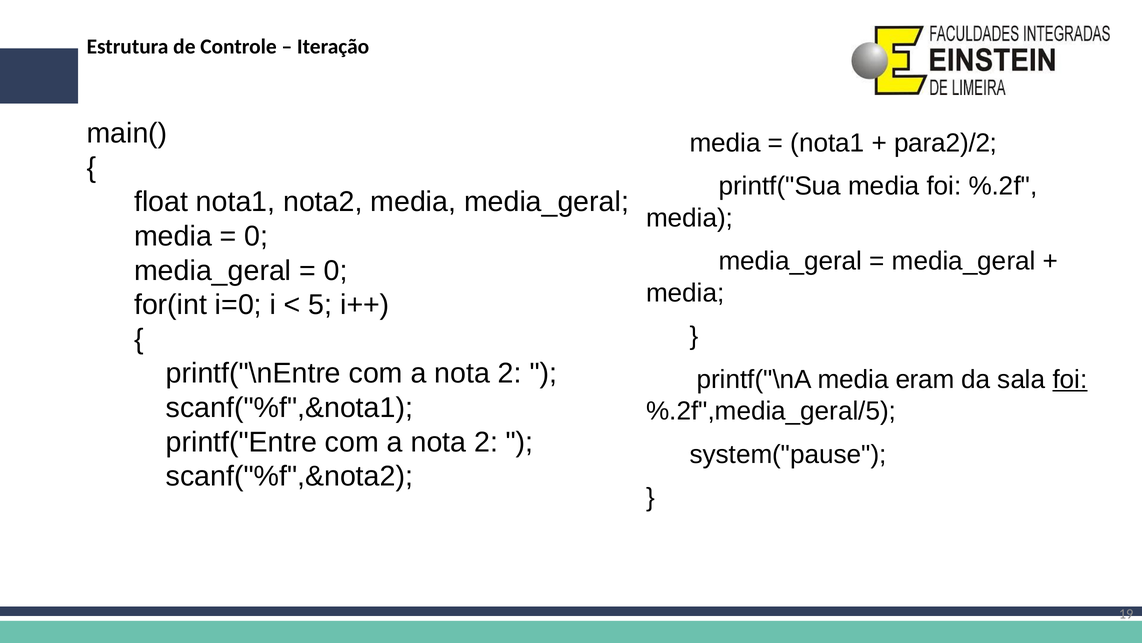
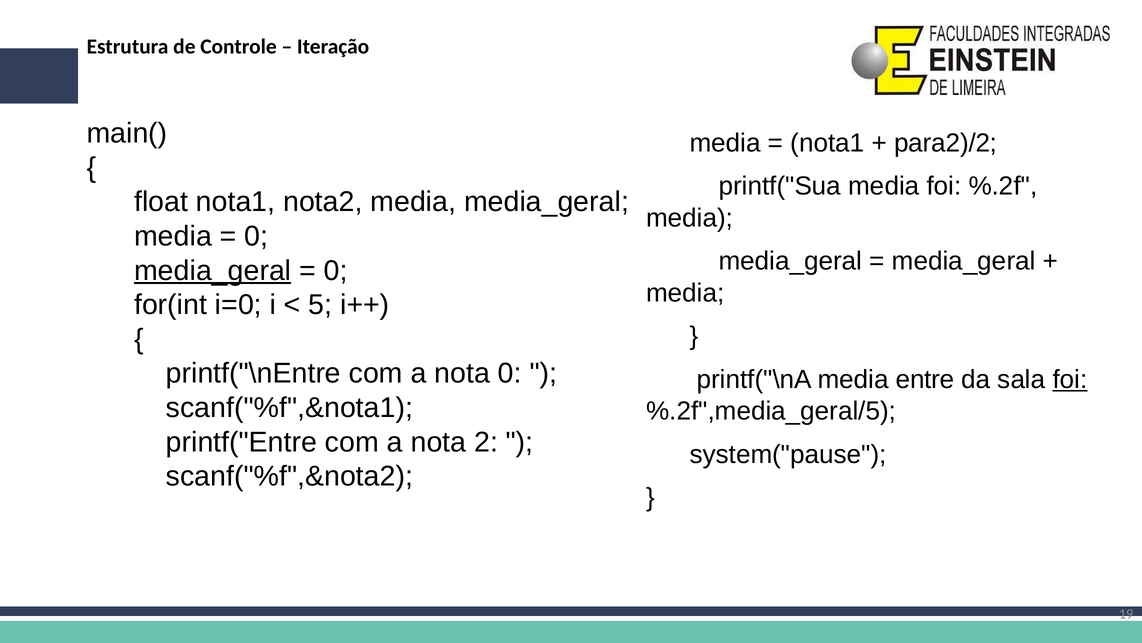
media_geral at (213, 270) underline: none -> present
2 at (510, 373): 2 -> 0
eram: eram -> entre
